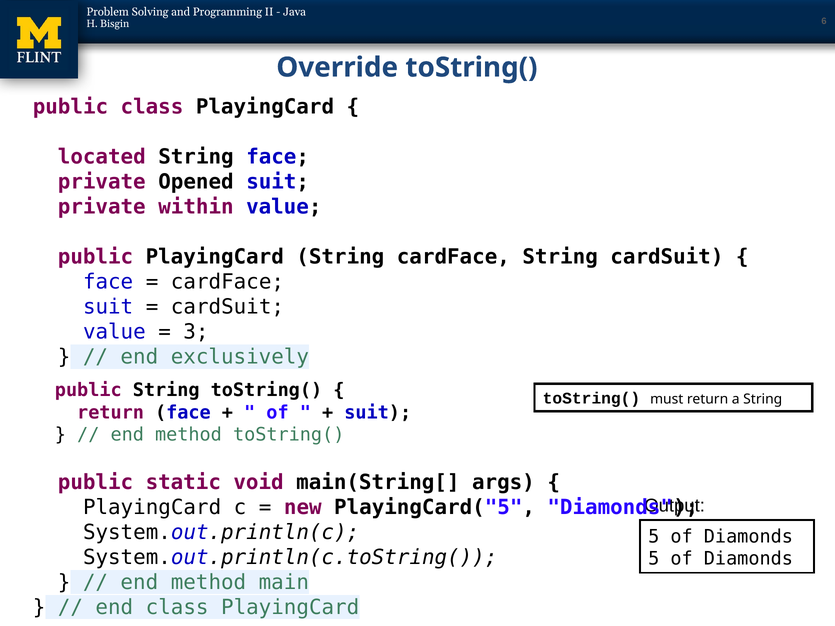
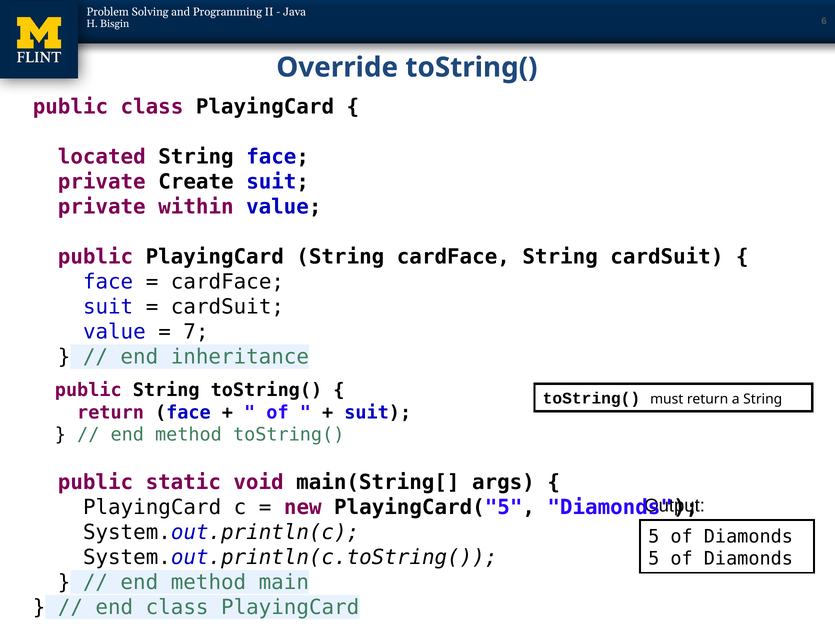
Opened: Opened -> Create
3: 3 -> 7
exclusively: exclusively -> inheritance
